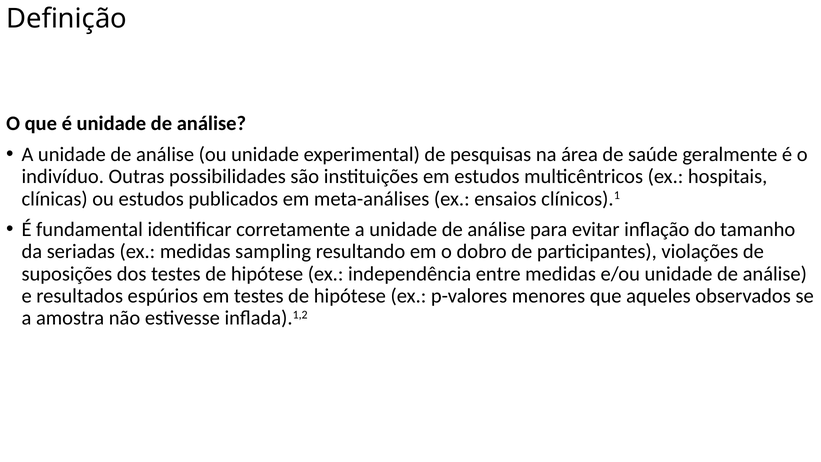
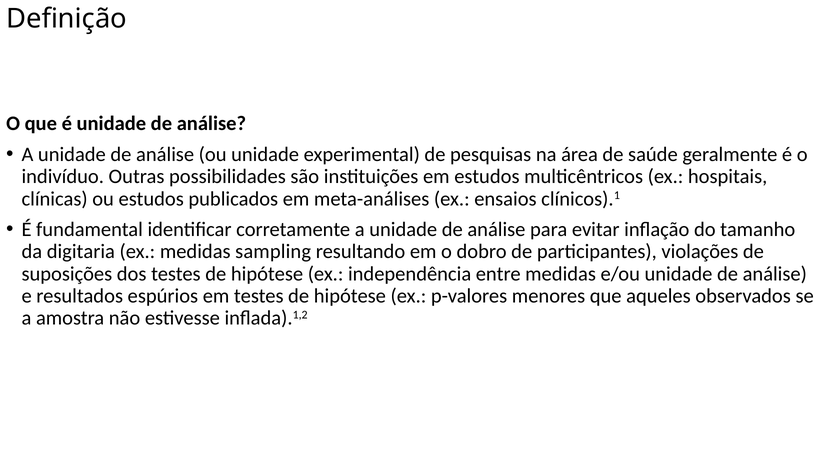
seriadas: seriadas -> digitaria
